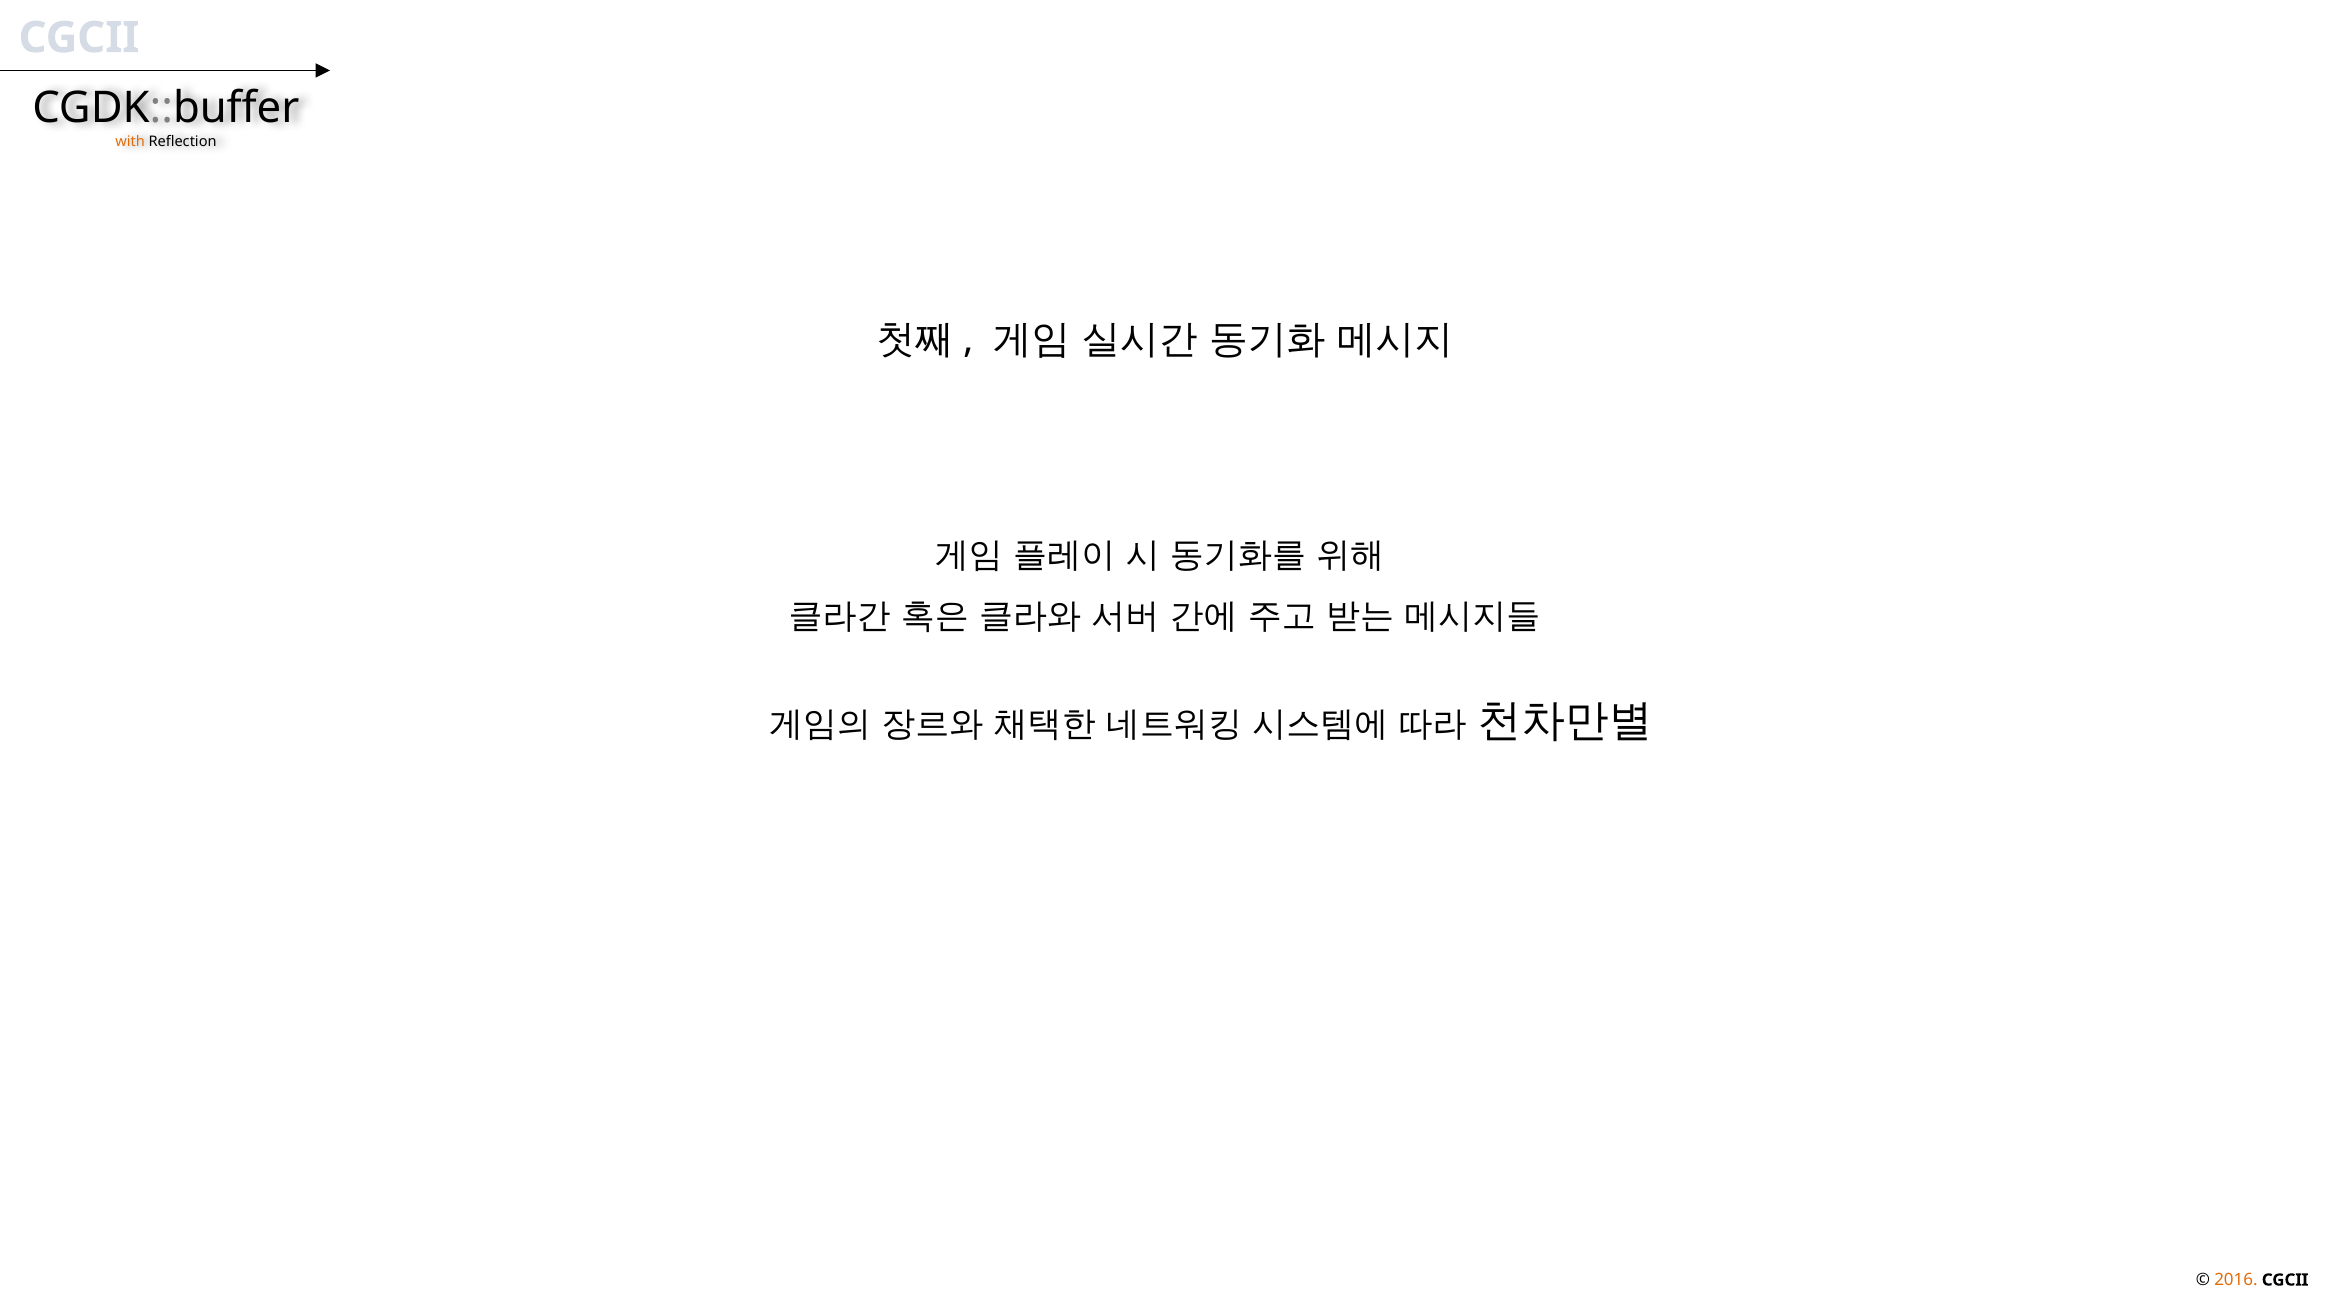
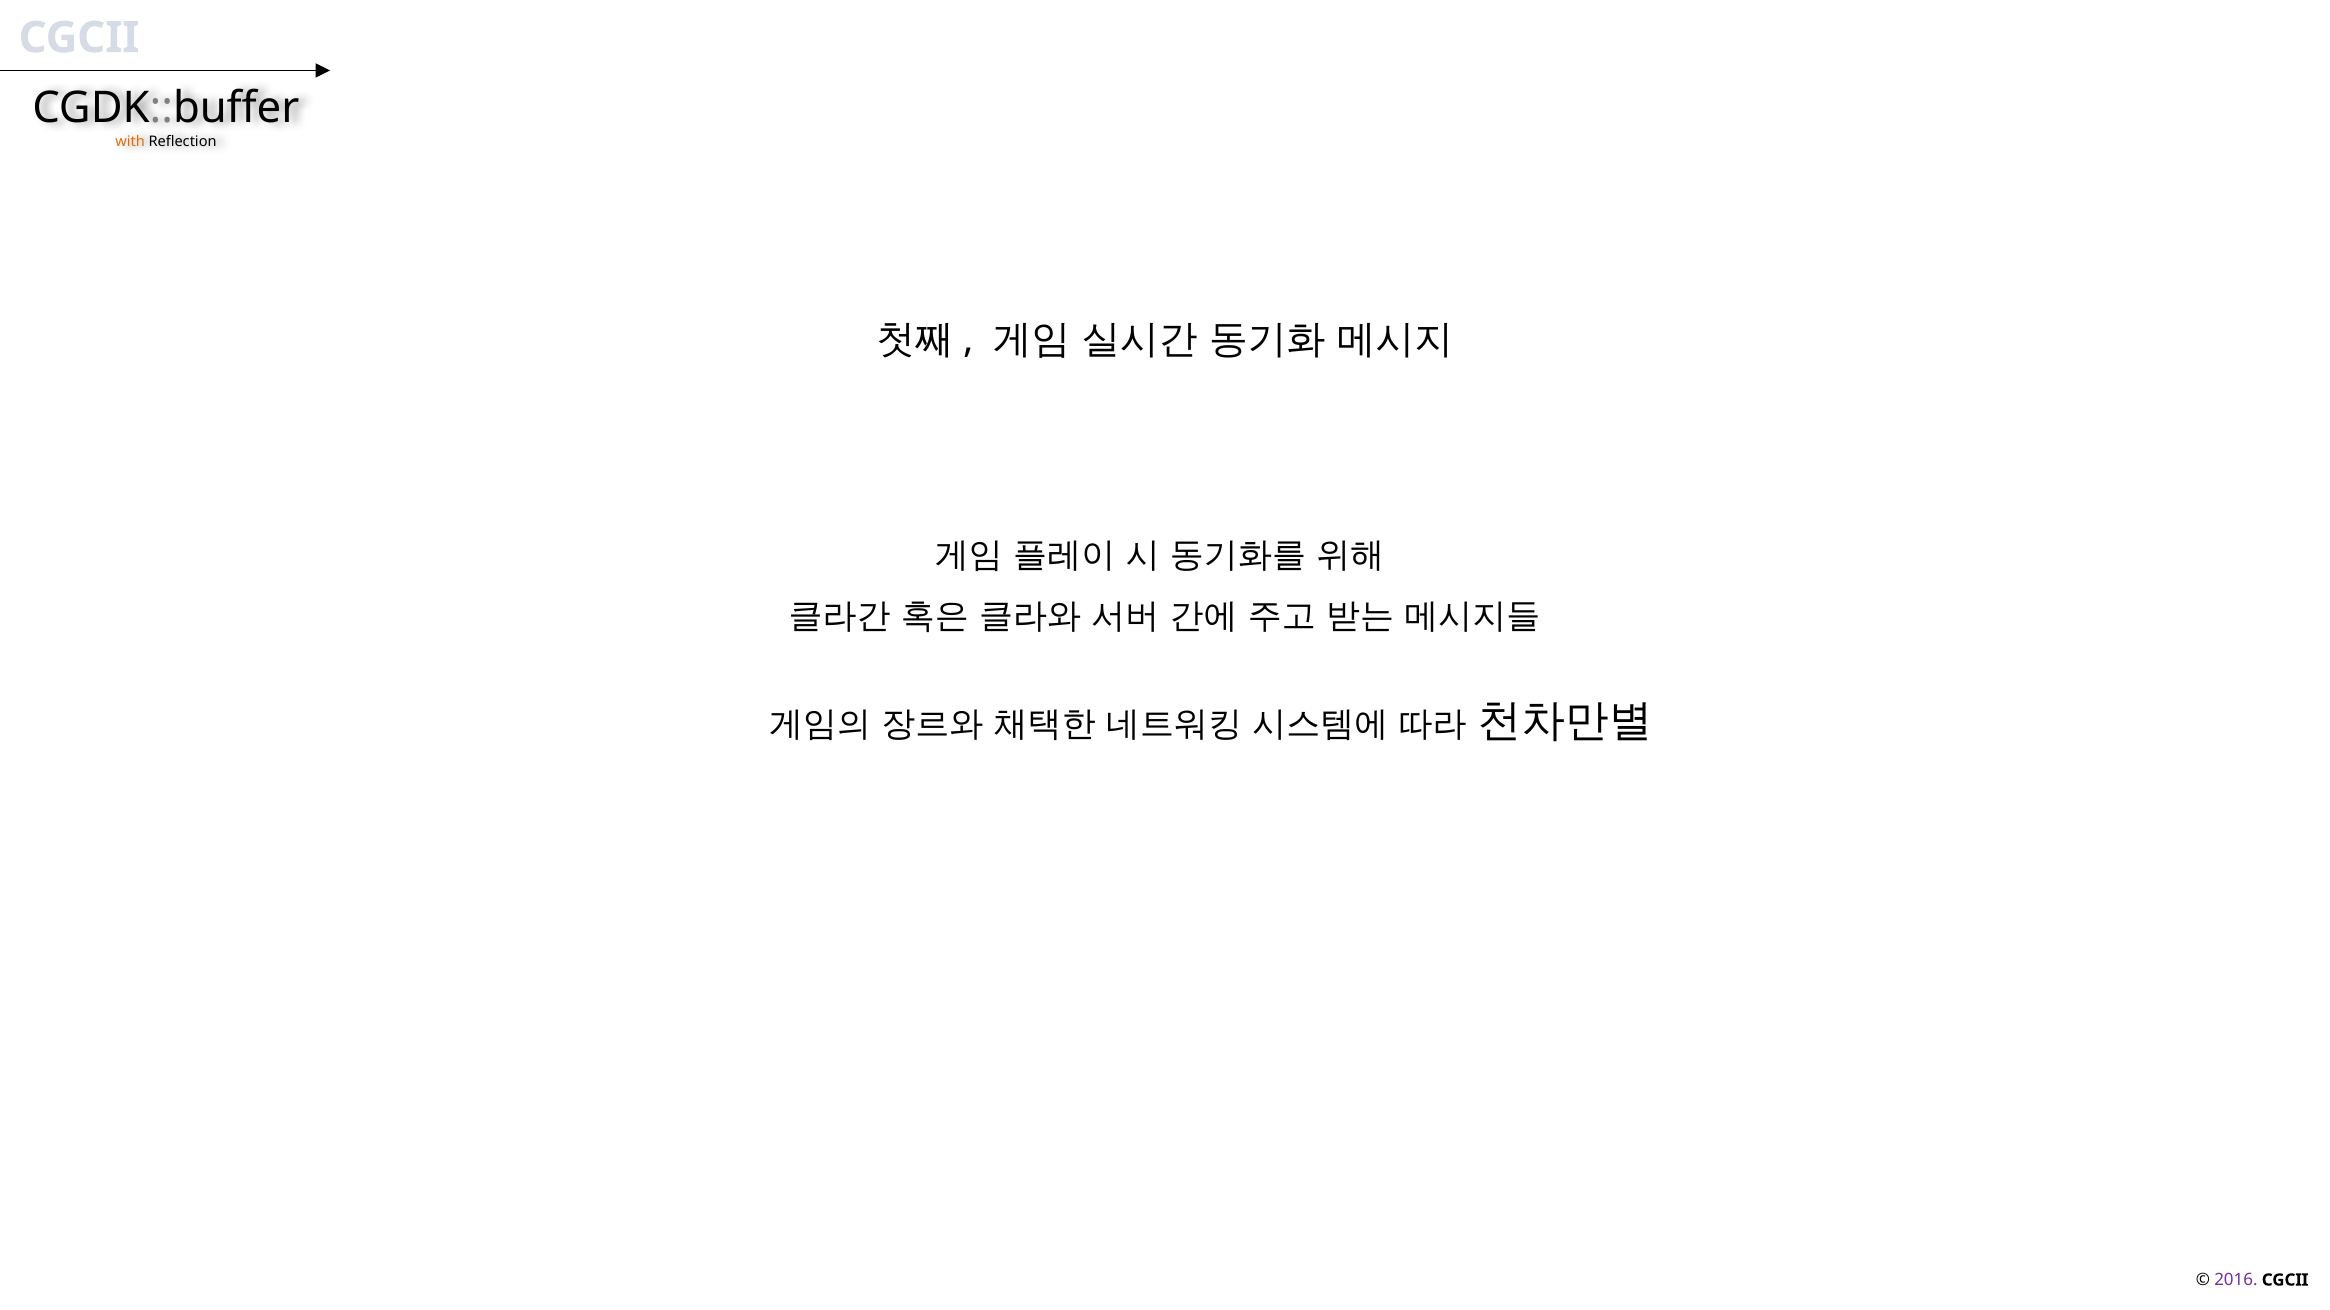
2016 colour: orange -> purple
